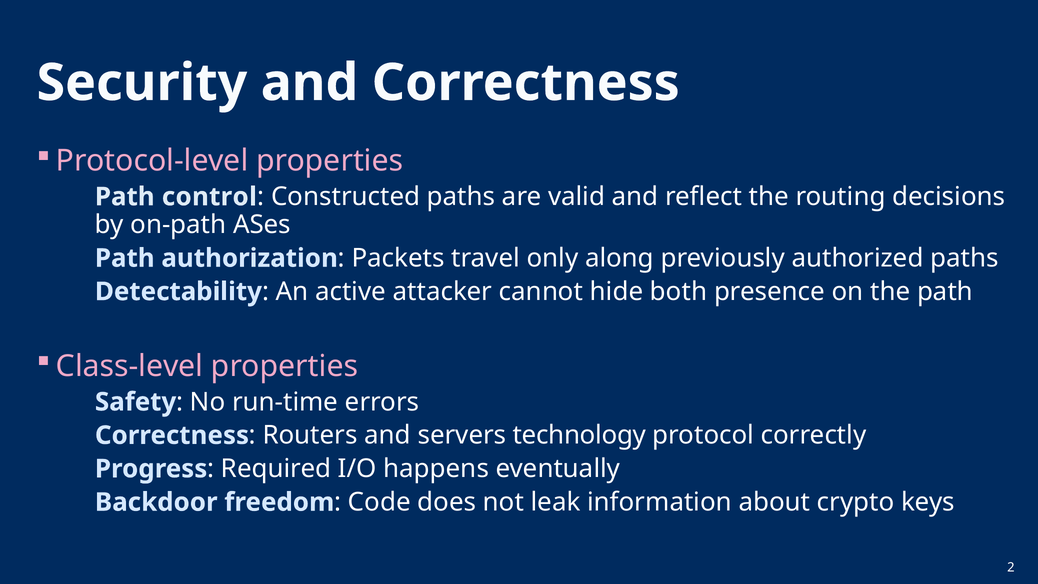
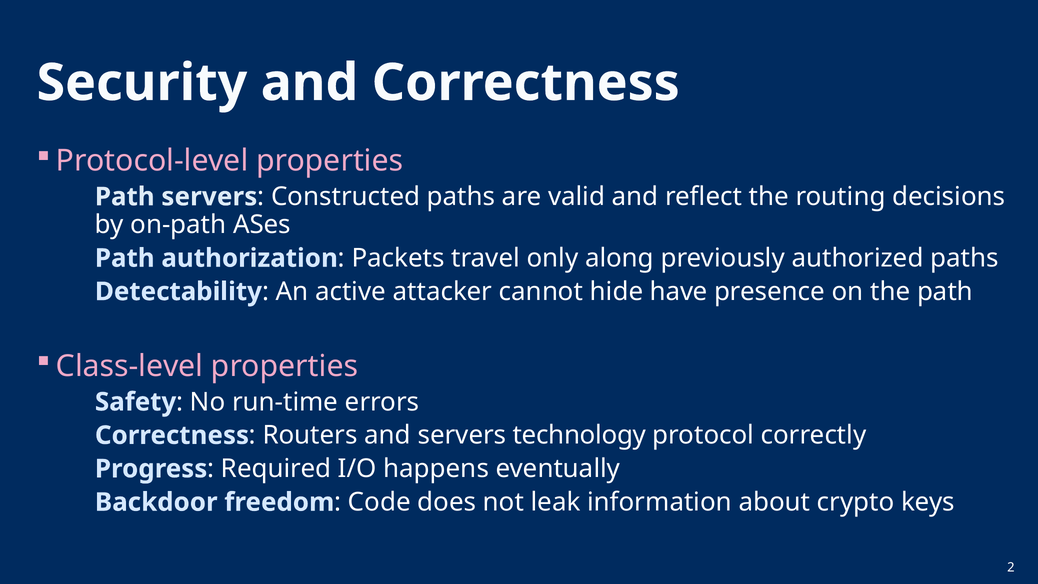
Path control: control -> servers
both: both -> have
